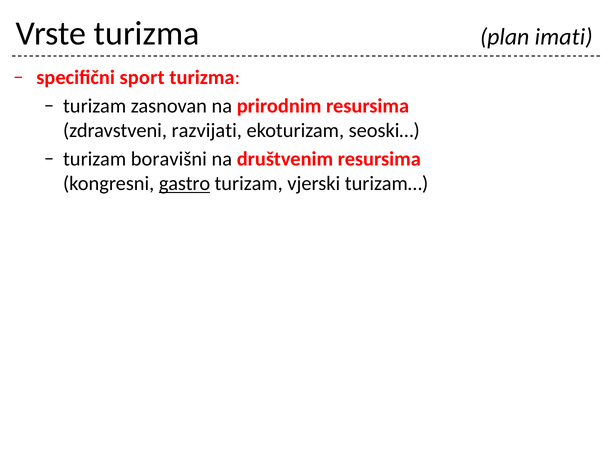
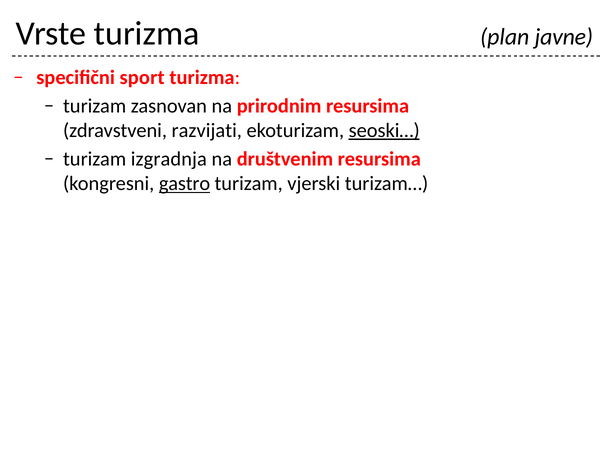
imati: imati -> javne
seoski… underline: none -> present
boravišni: boravišni -> izgradnja
